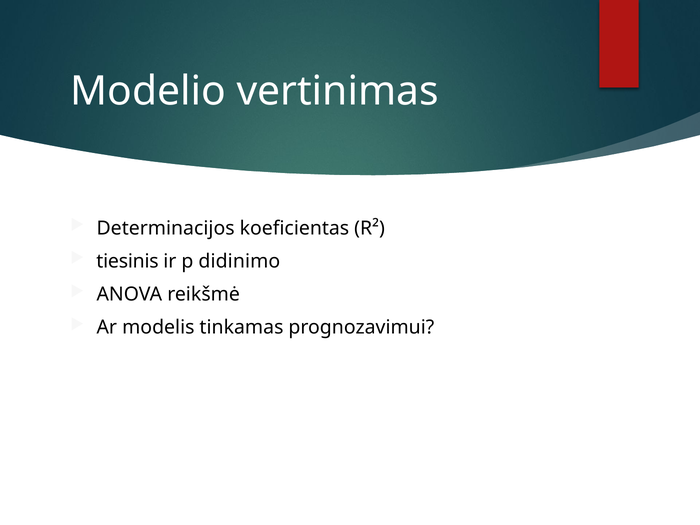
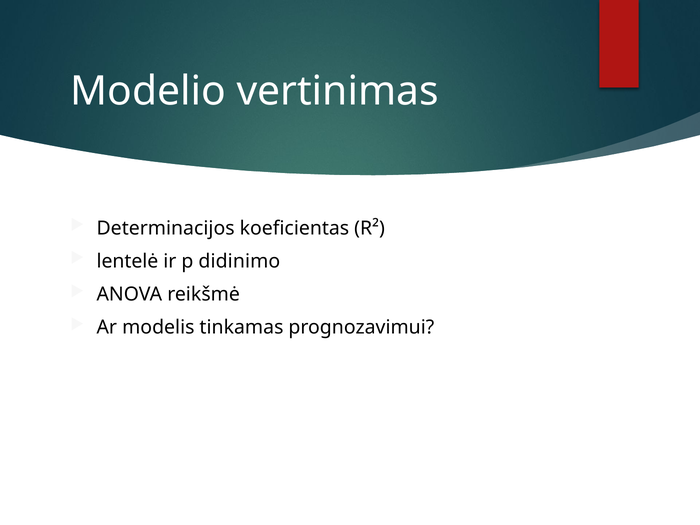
tiesinis: tiesinis -> lentelė
